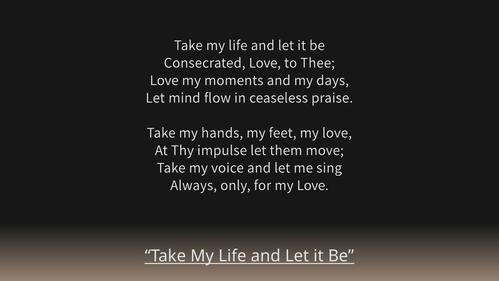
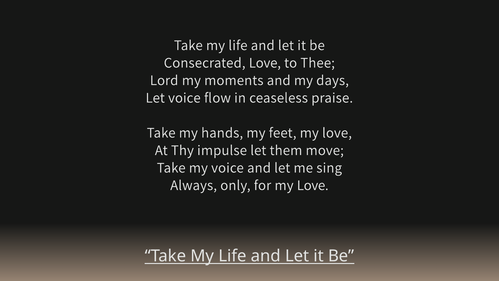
Love at (164, 80): Love -> Lord
Let mind: mind -> voice
